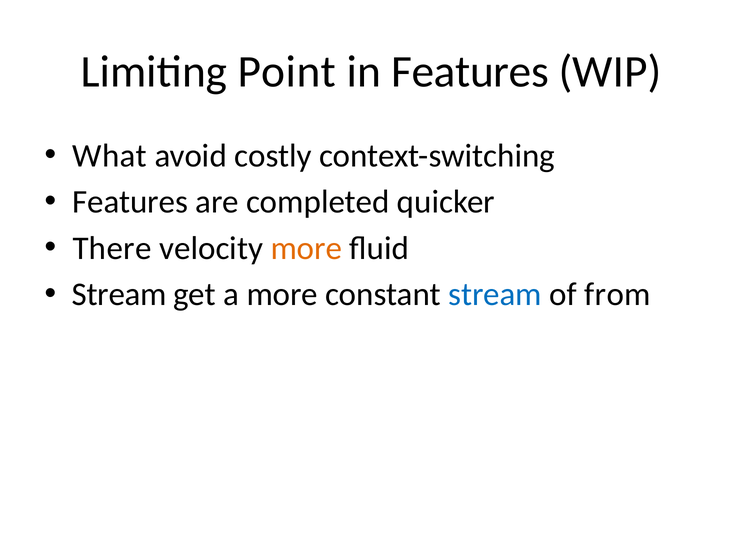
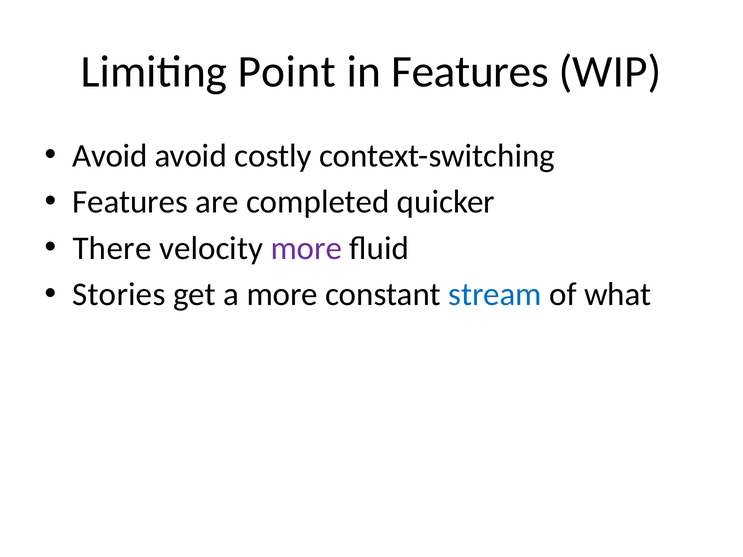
What at (110, 156): What -> Avoid
more at (306, 248) colour: orange -> purple
Stream at (119, 295): Stream -> Stories
from: from -> what
